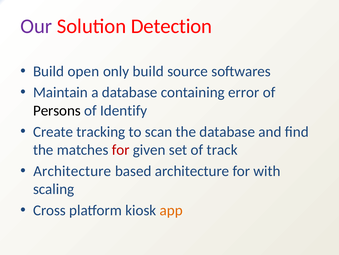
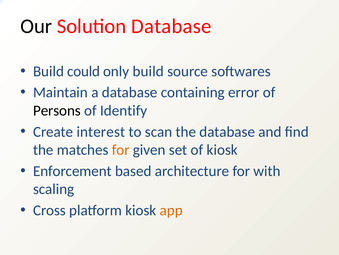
Our colour: purple -> black
Solution Detection: Detection -> Database
open: open -> could
tracking: tracking -> interest
for at (121, 149) colour: red -> orange
of track: track -> kiosk
Architecture at (72, 171): Architecture -> Enforcement
